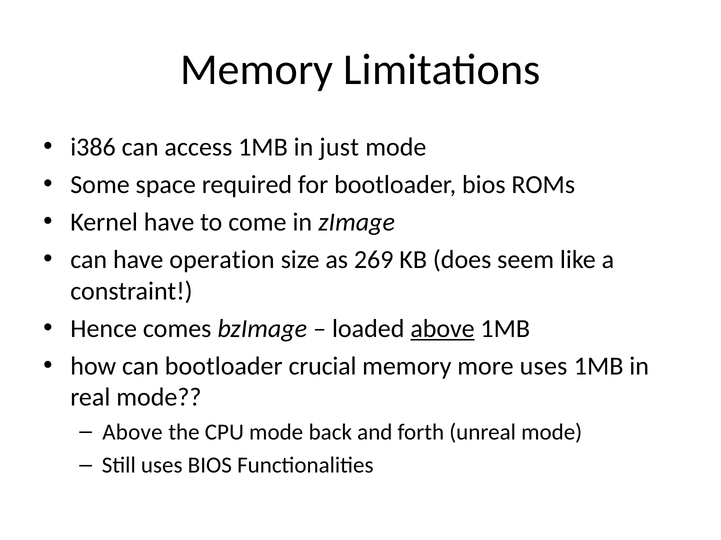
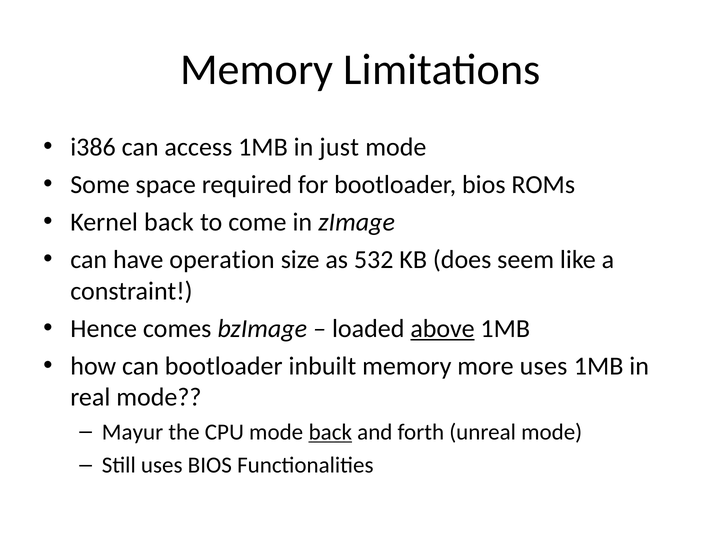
Kernel have: have -> back
269: 269 -> 532
crucial: crucial -> inbuilt
Above at (132, 433): Above -> Mayur
back at (330, 433) underline: none -> present
